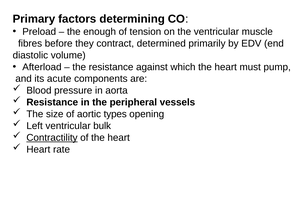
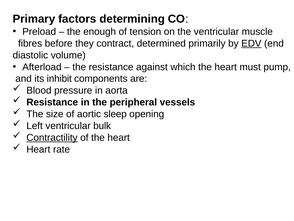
EDV underline: none -> present
acute: acute -> inhibit
types: types -> sleep
